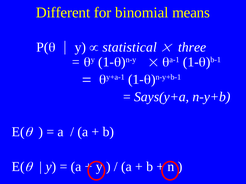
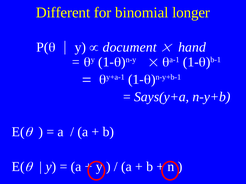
means: means -> longer
statistical: statistical -> document
three: three -> hand
